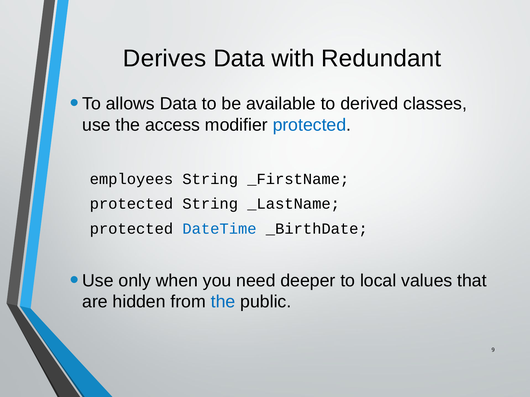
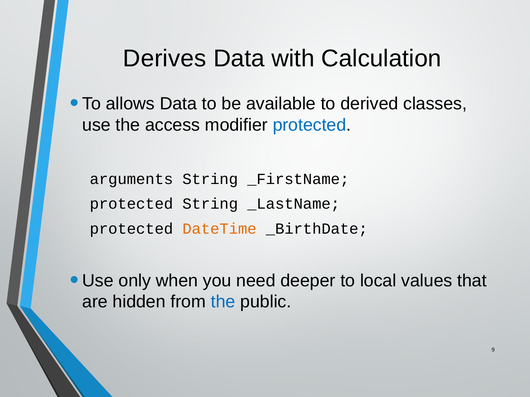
Redundant: Redundant -> Calculation
employees: employees -> arguments
DateTime colour: blue -> orange
